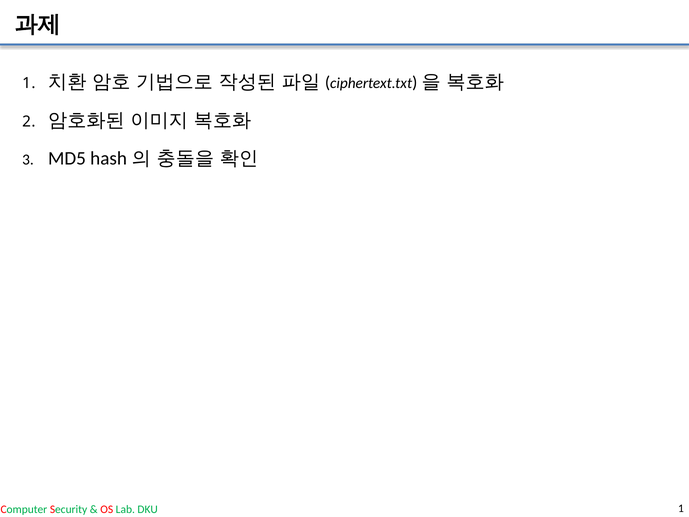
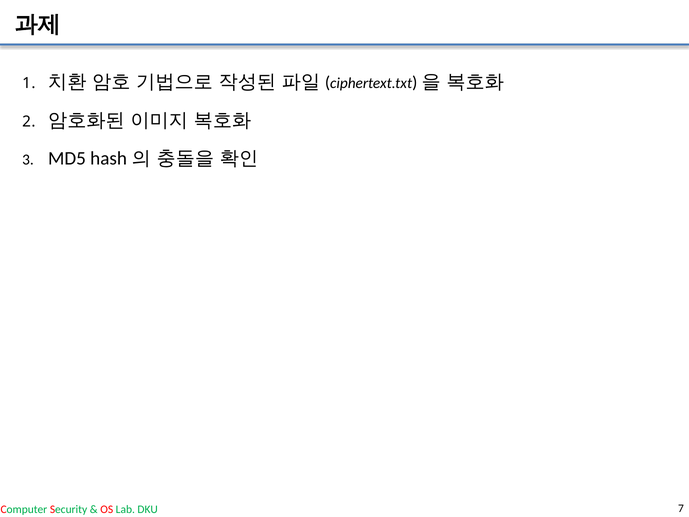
1 at (681, 508): 1 -> 7
